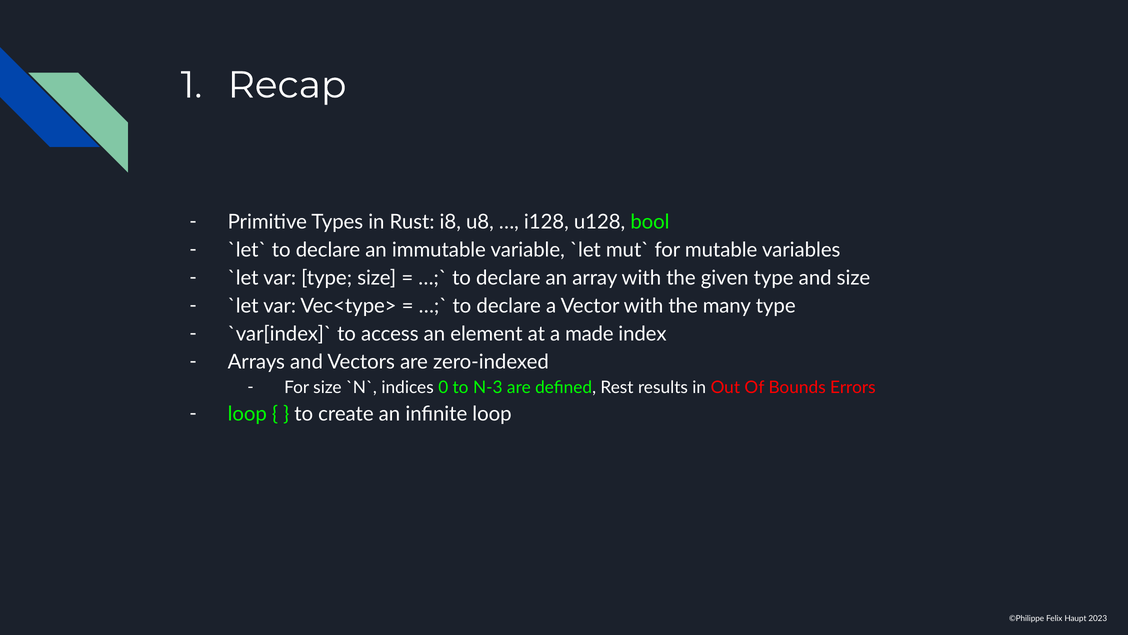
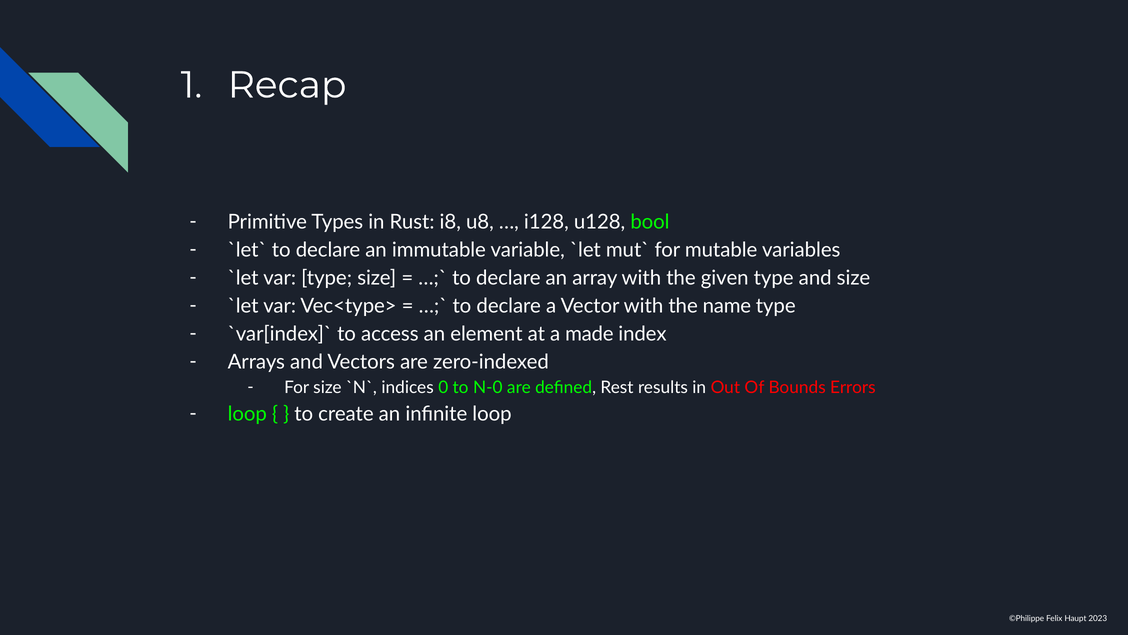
many: many -> name
N-3: N-3 -> N-0
